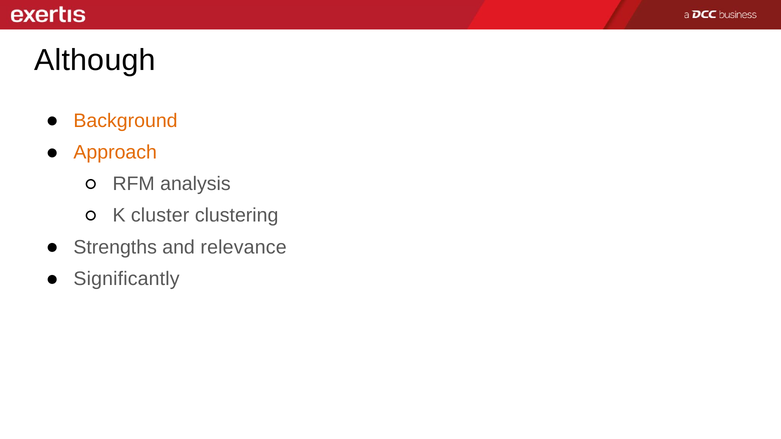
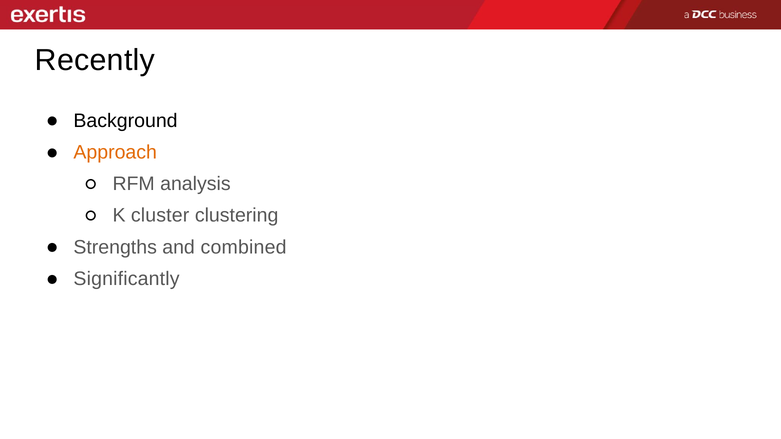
Although: Although -> Recently
Background colour: orange -> black
relevance: relevance -> combined
